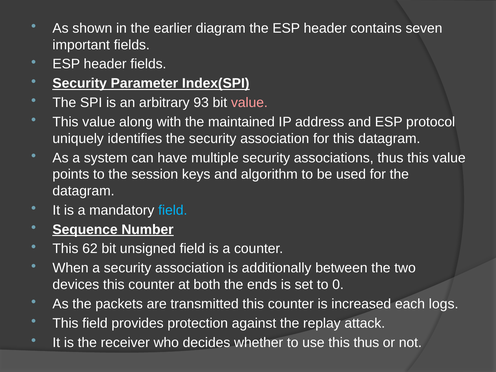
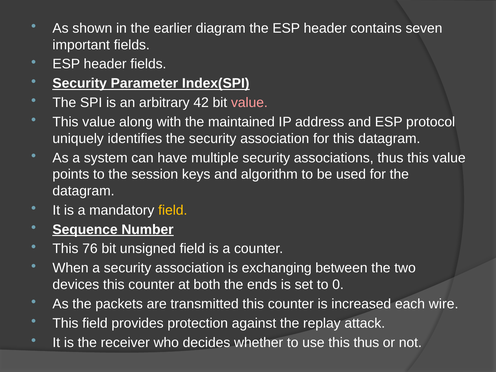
93: 93 -> 42
field at (173, 210) colour: light blue -> yellow
62: 62 -> 76
additionally: additionally -> exchanging
logs: logs -> wire
